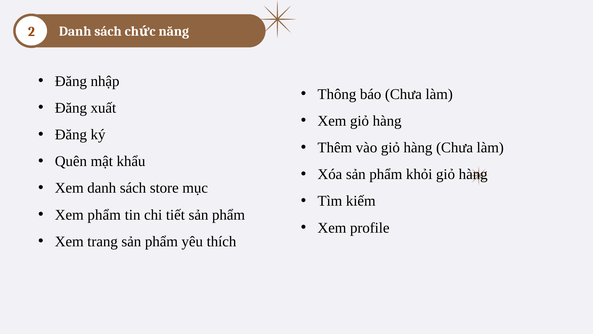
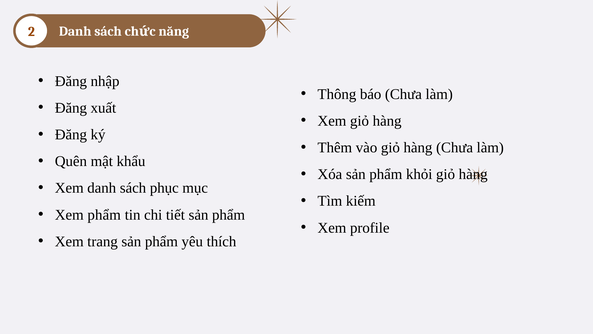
store: store -> phục
